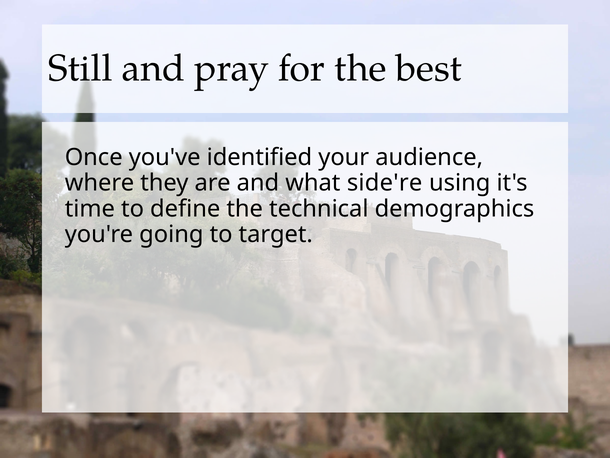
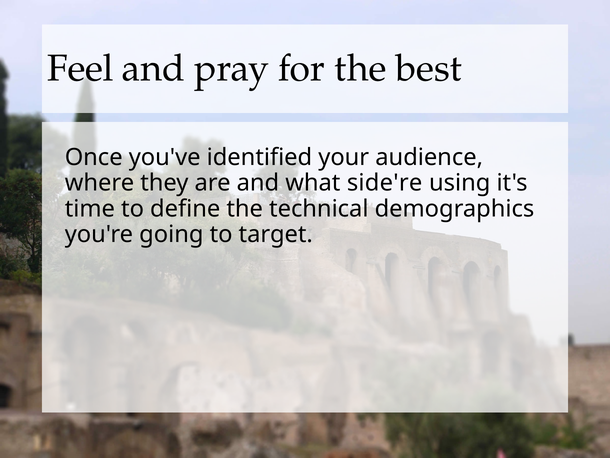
Still: Still -> Feel
